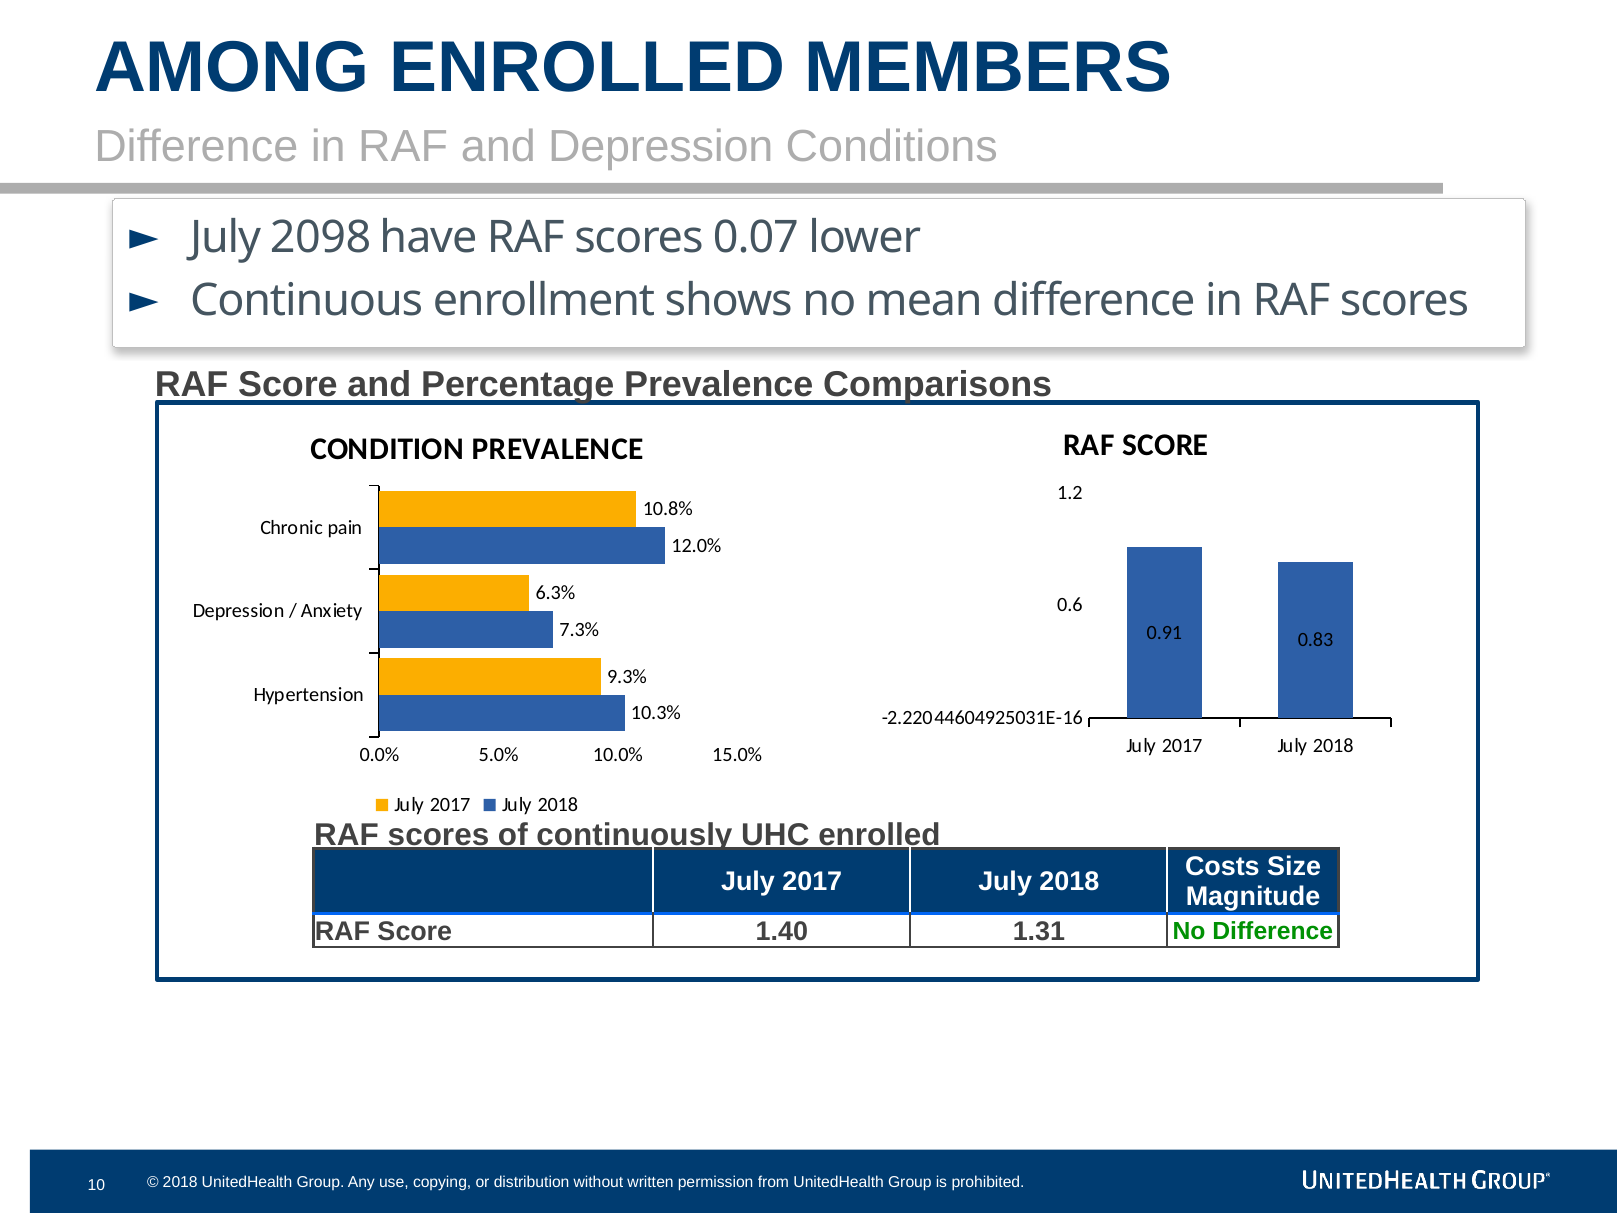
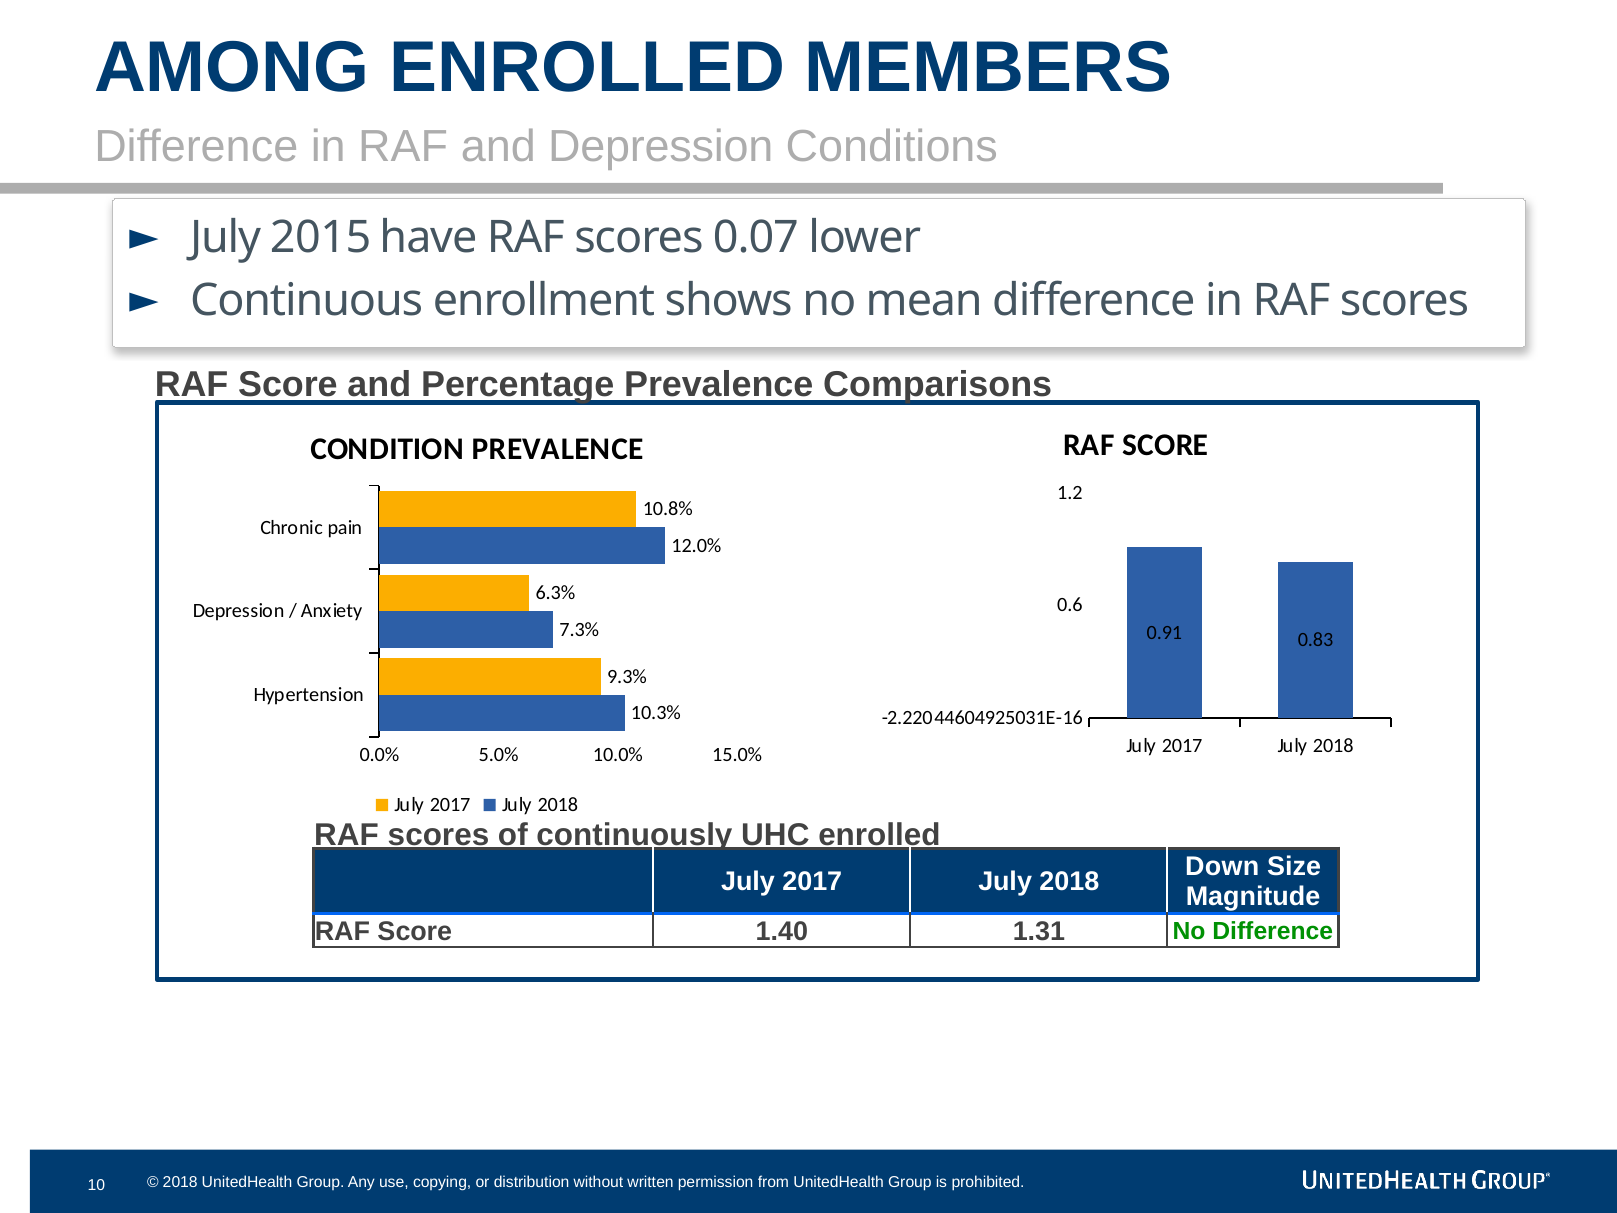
2098: 2098 -> 2015
Costs: Costs -> Down
